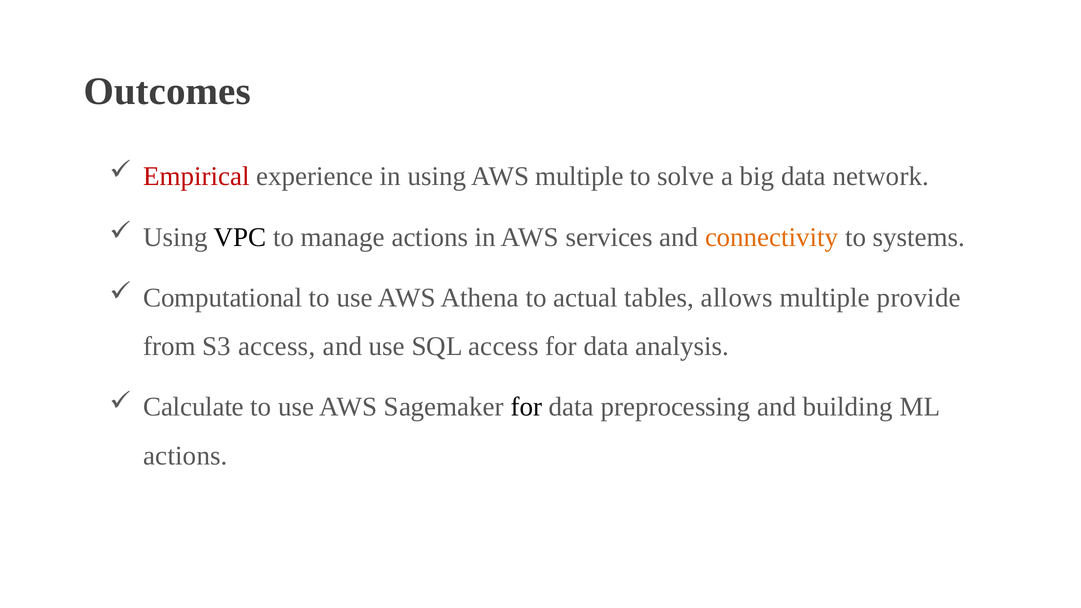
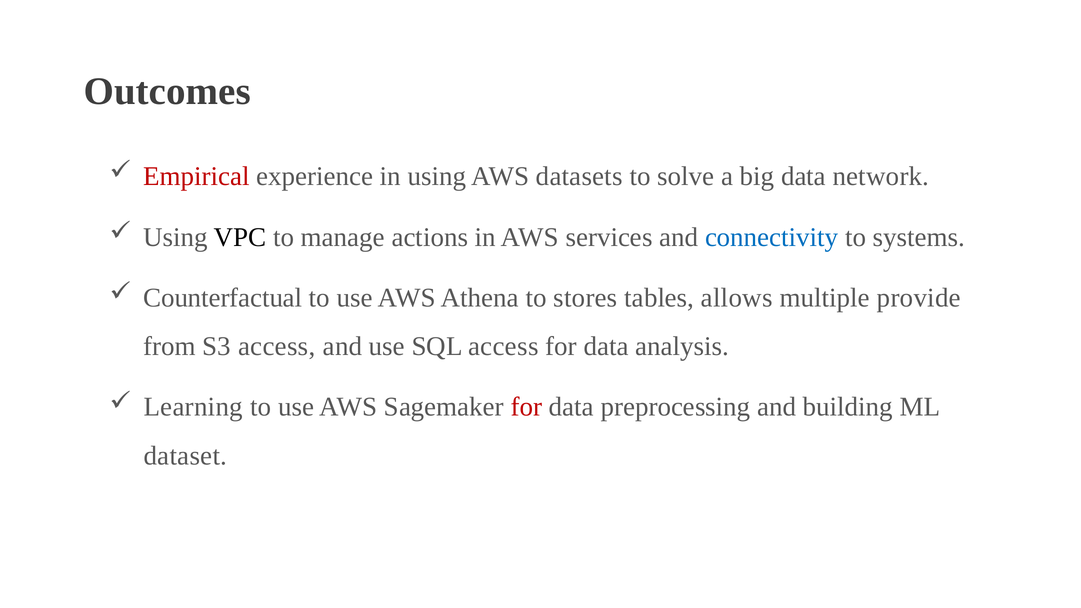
AWS multiple: multiple -> datasets
connectivity colour: orange -> blue
Computational: Computational -> Counterfactual
actual: actual -> stores
Calculate: Calculate -> Learning
for at (526, 407) colour: black -> red
actions at (185, 456): actions -> dataset
